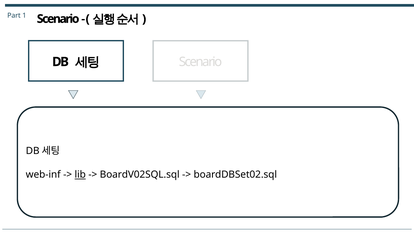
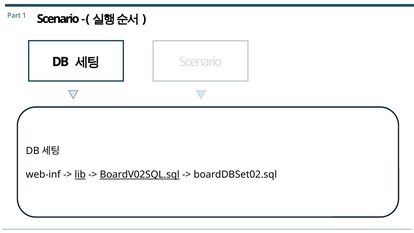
BoardV02SQL.sql underline: none -> present
